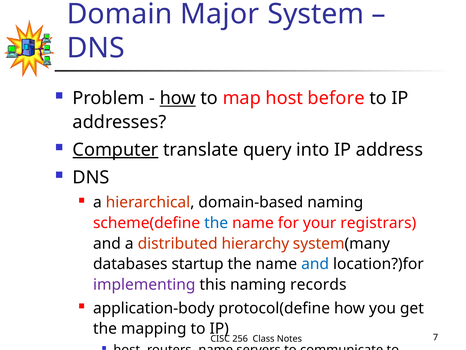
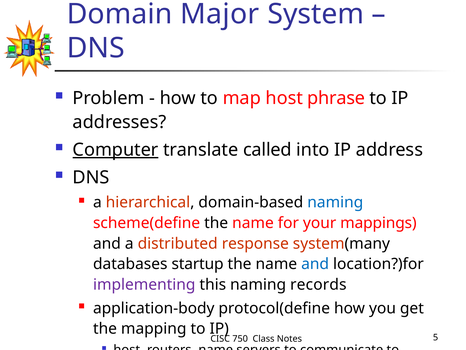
how at (178, 98) underline: present -> none
before: before -> phrase
query: query -> called
naming at (335, 202) colour: black -> blue
the at (216, 223) colour: blue -> black
registrars: registrars -> mappings
hierarchy: hierarchy -> response
256: 256 -> 750
7: 7 -> 5
